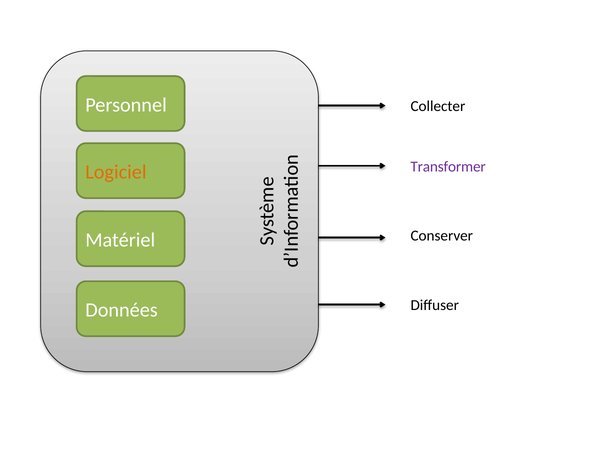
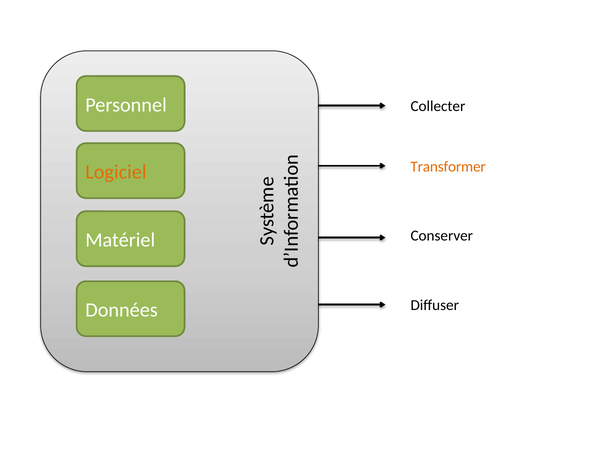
Transformer colour: purple -> orange
